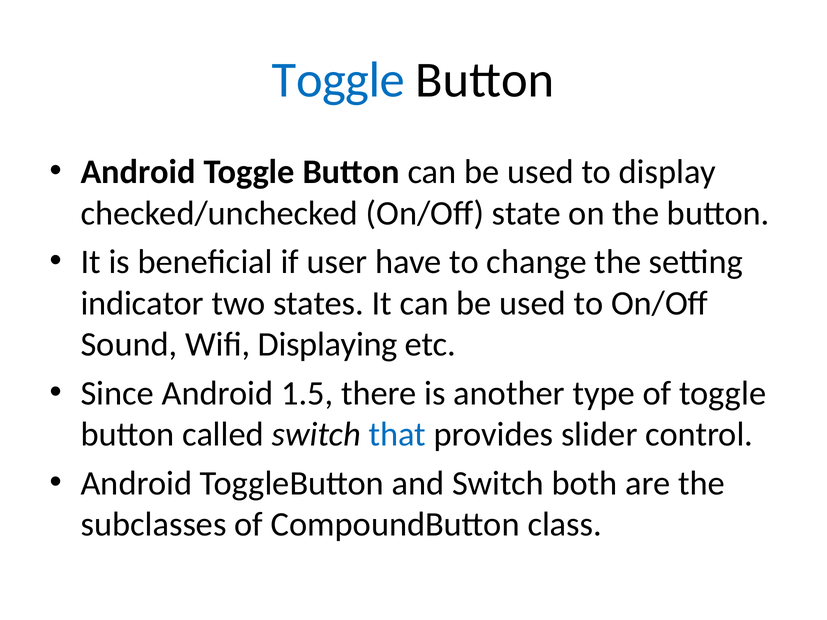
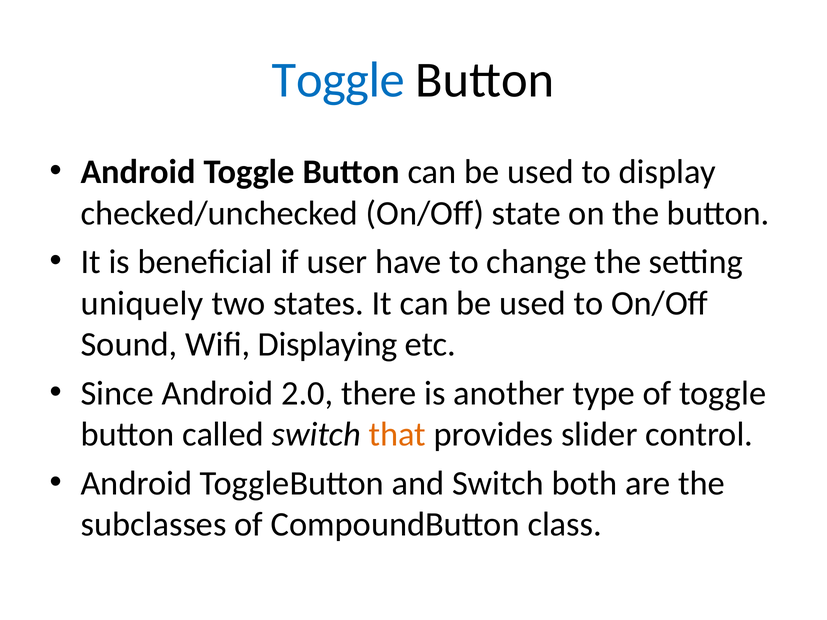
indicator: indicator -> uniquely
1.5: 1.5 -> 2.0
that colour: blue -> orange
